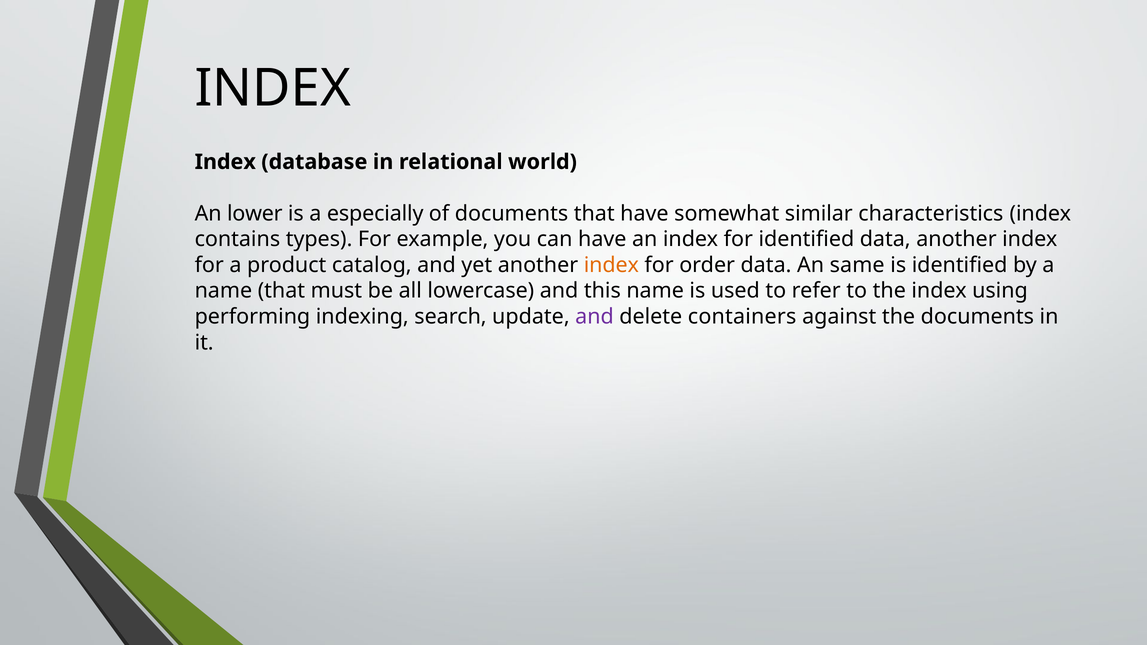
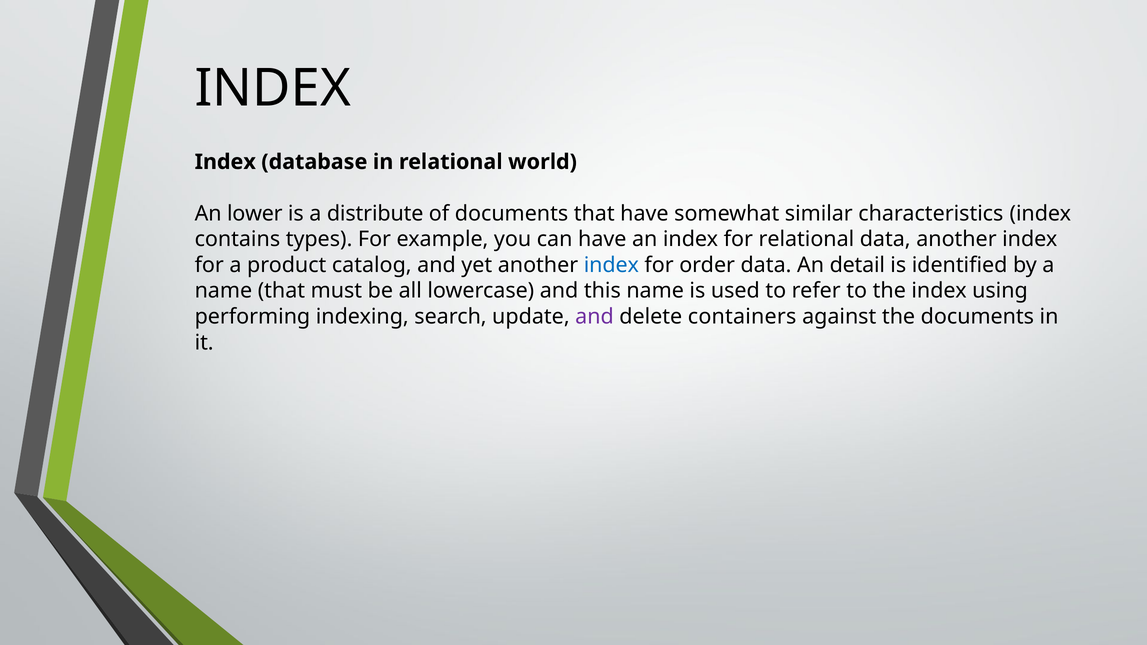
especially: especially -> distribute
for identified: identified -> relational
index at (611, 265) colour: orange -> blue
same: same -> detail
